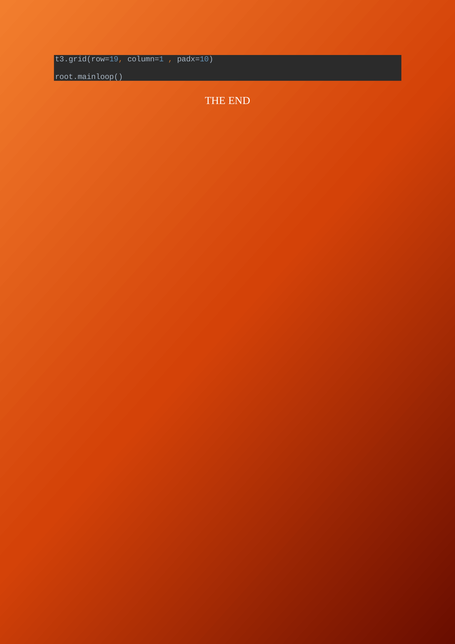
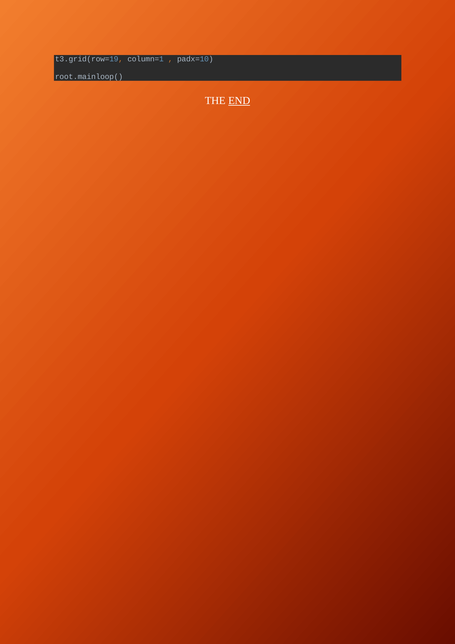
END underline: none -> present
